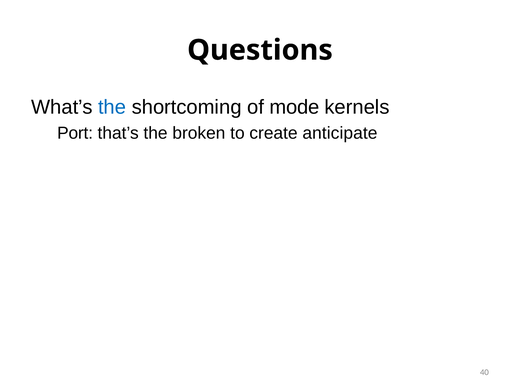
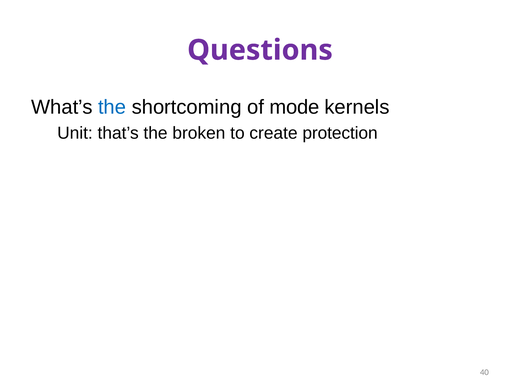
Questions colour: black -> purple
Port: Port -> Unit
anticipate: anticipate -> protection
